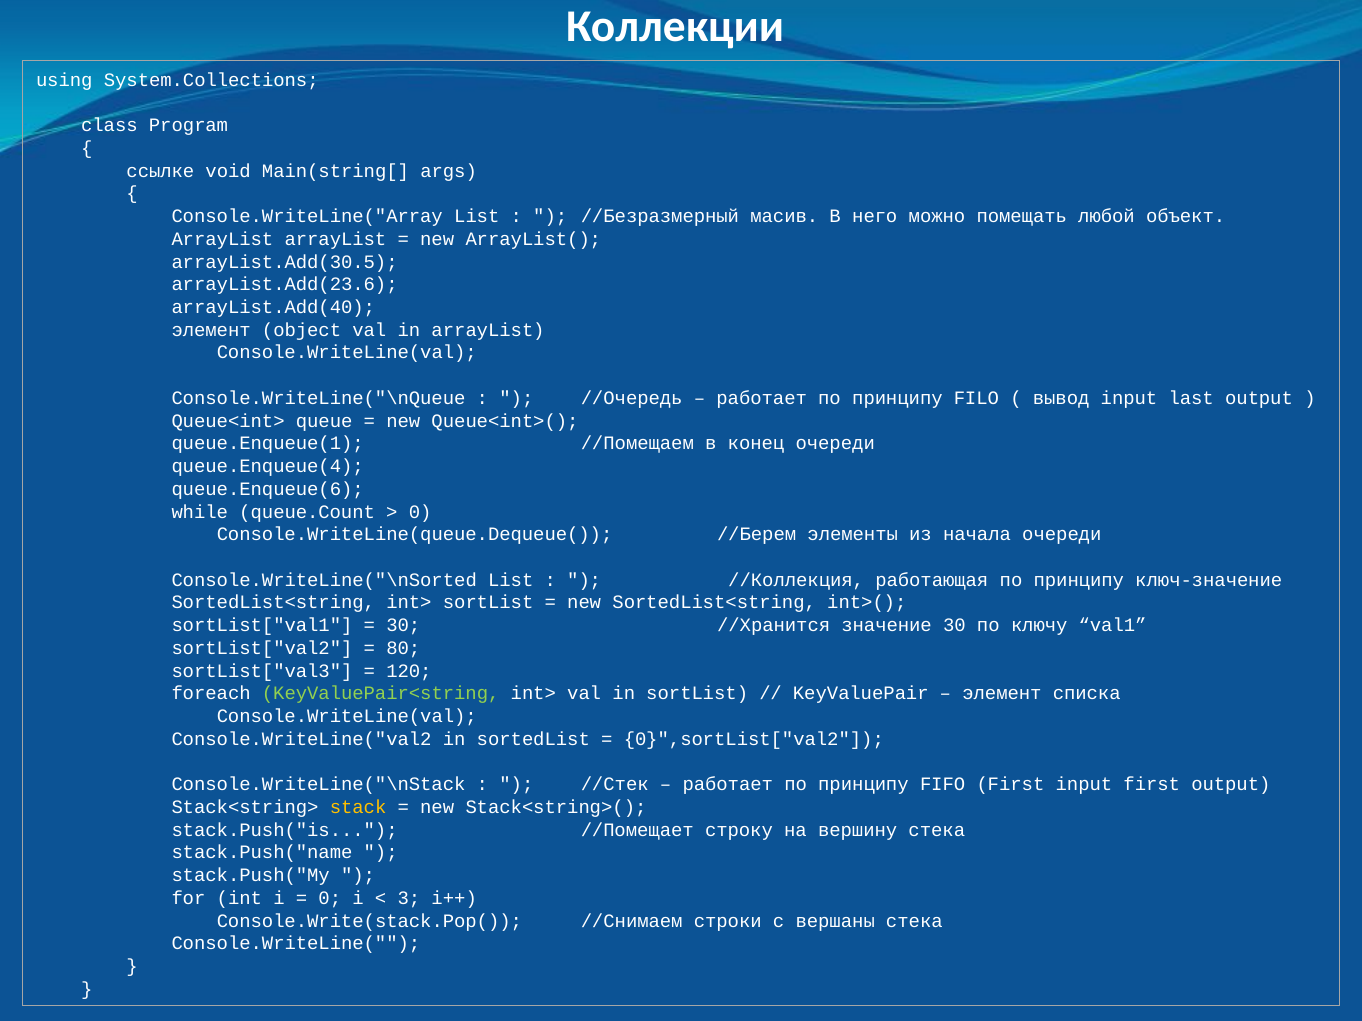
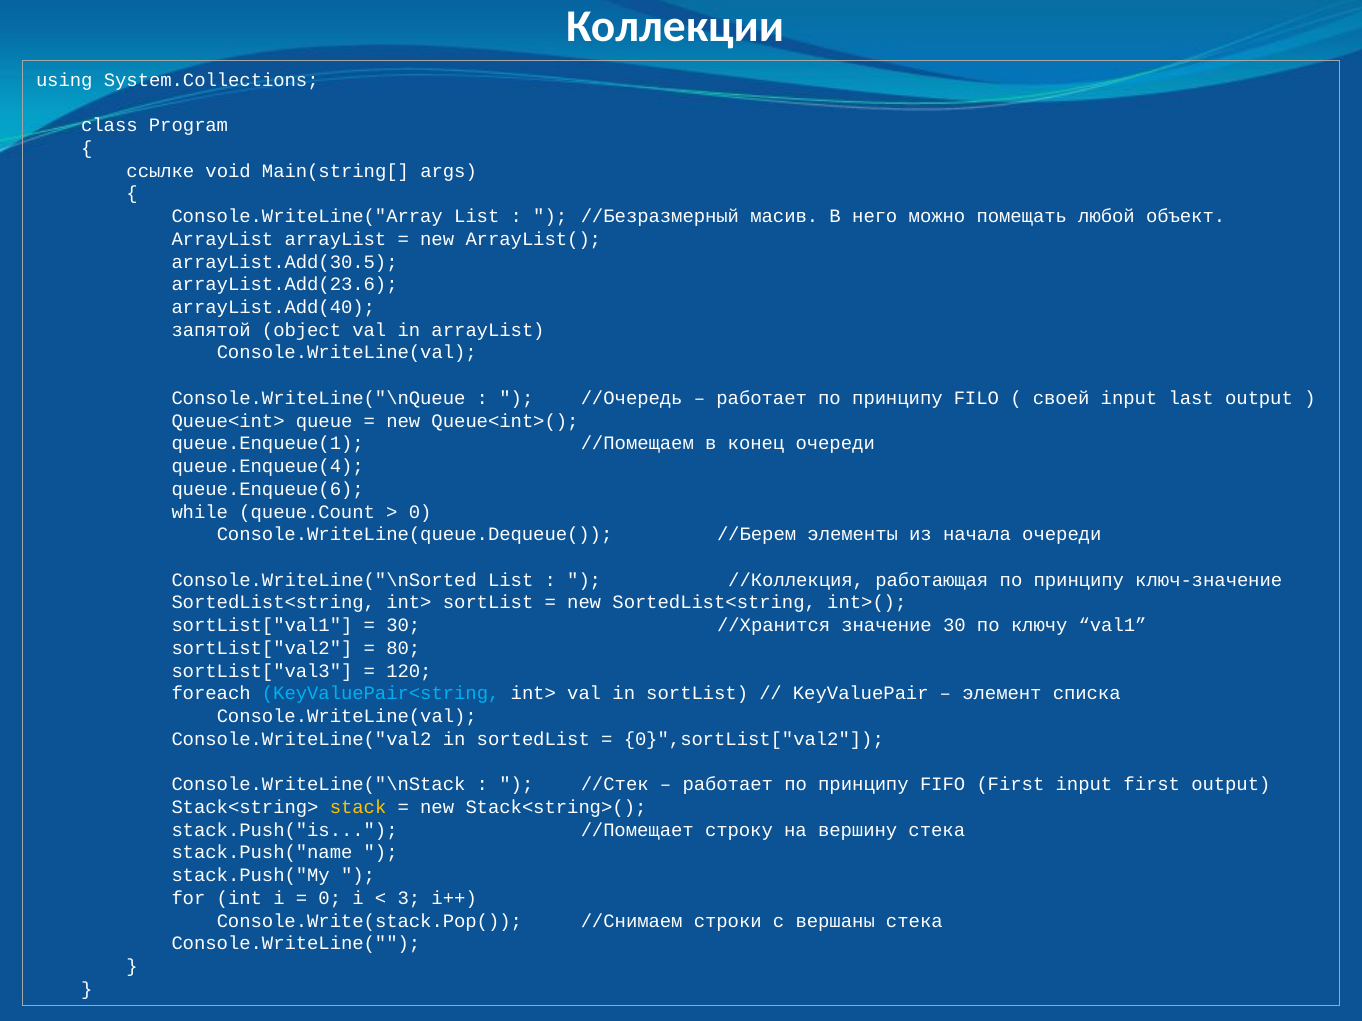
элемент at (211, 330): элемент -> запятой
вывод: вывод -> своей
KeyValuePair<string colour: light green -> light blue
